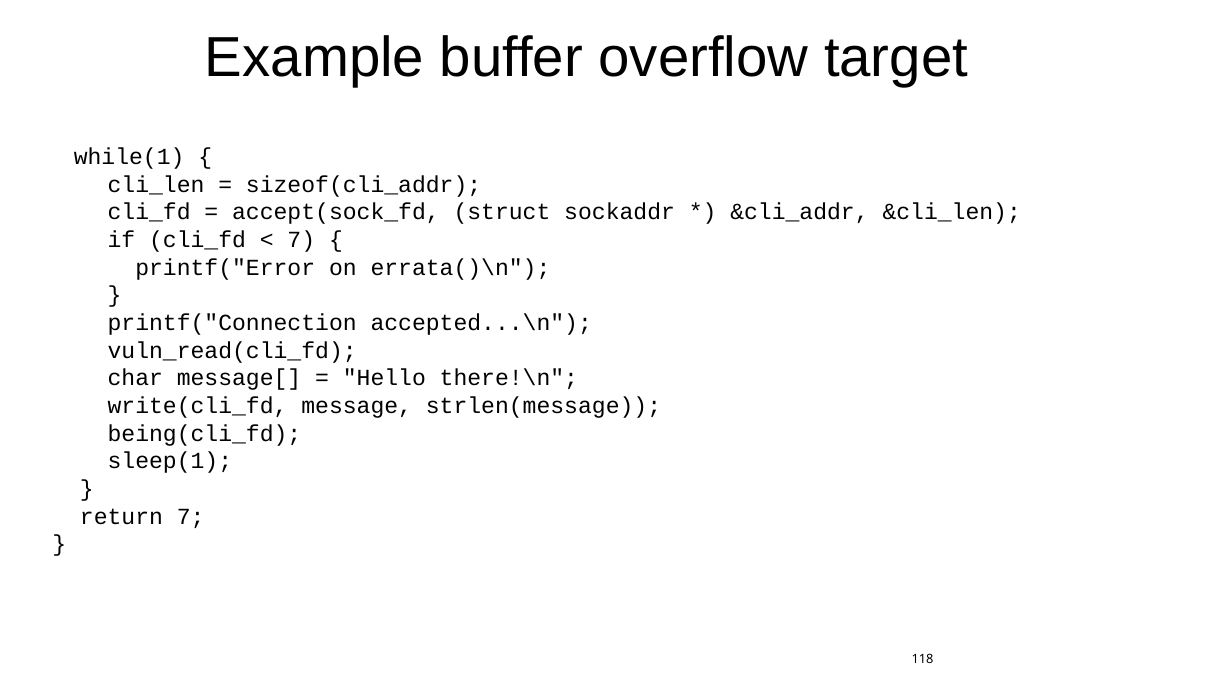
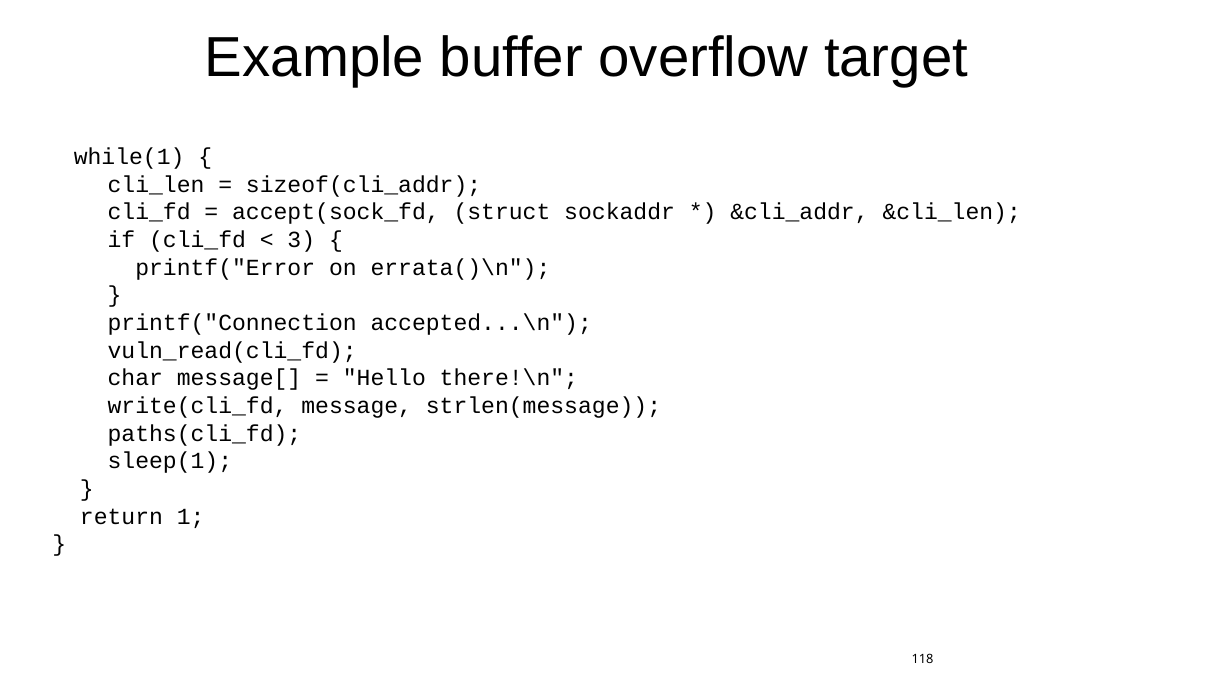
7 at (301, 240): 7 -> 3
being(cli_fd: being(cli_fd -> paths(cli_fd
return 7: 7 -> 1
